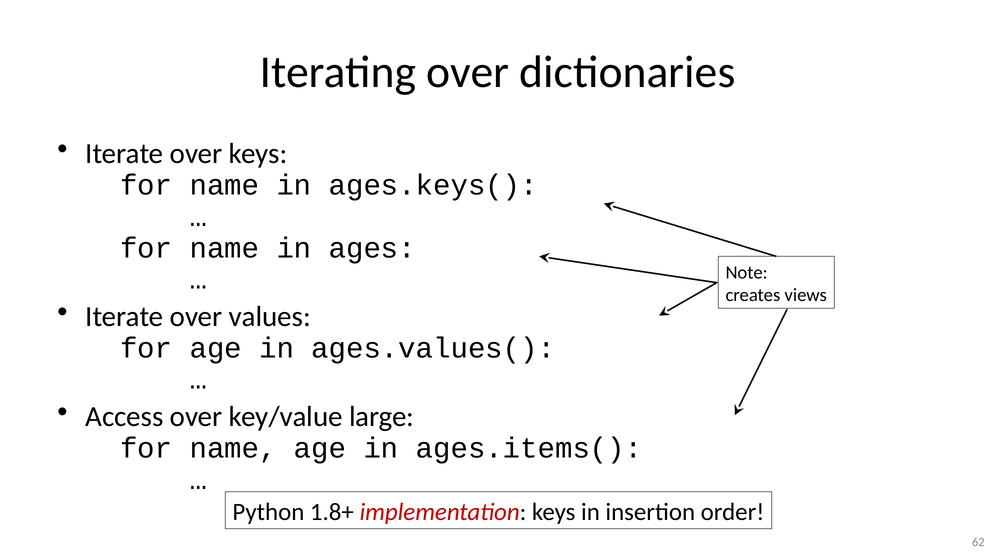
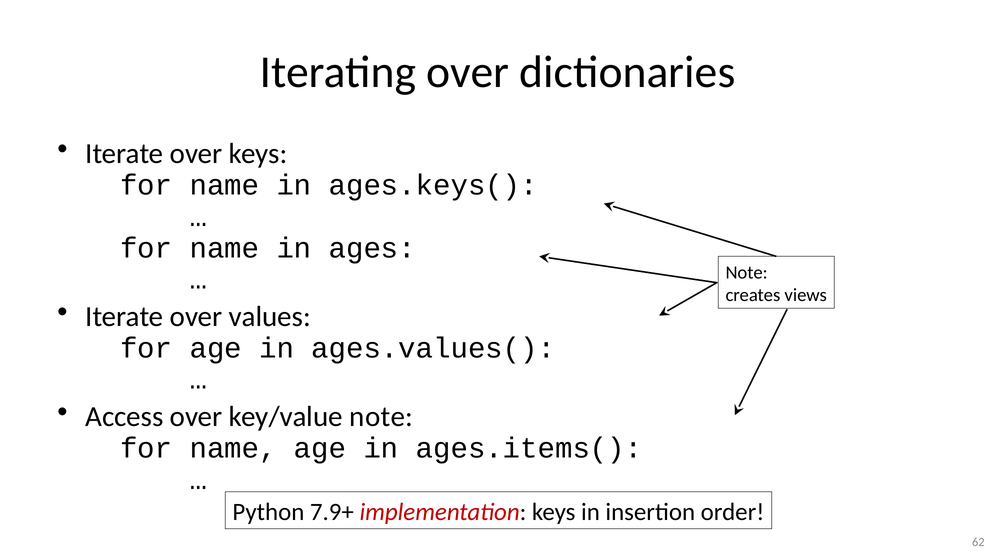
key/value large: large -> note
1.8+: 1.8+ -> 7.9+
